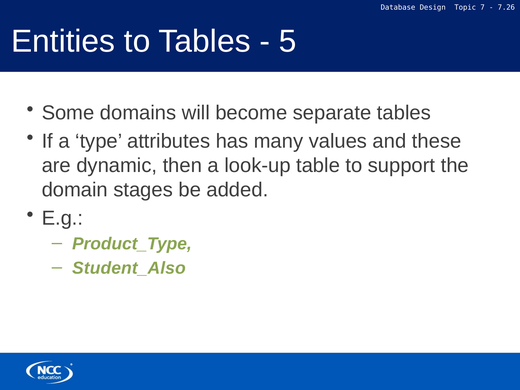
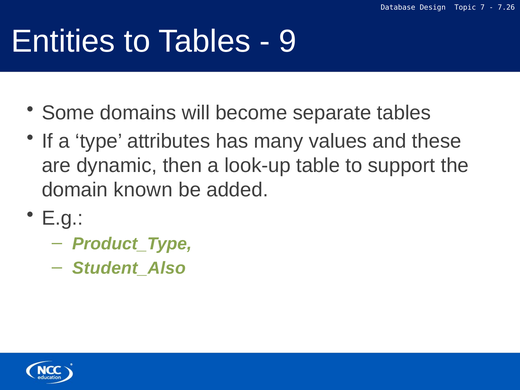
5: 5 -> 9
stages: stages -> known
